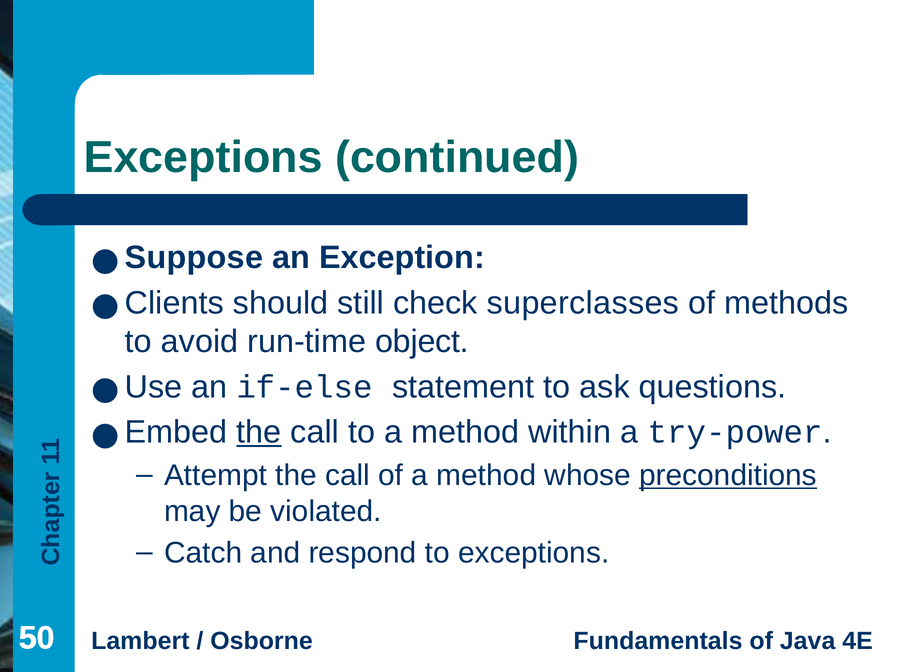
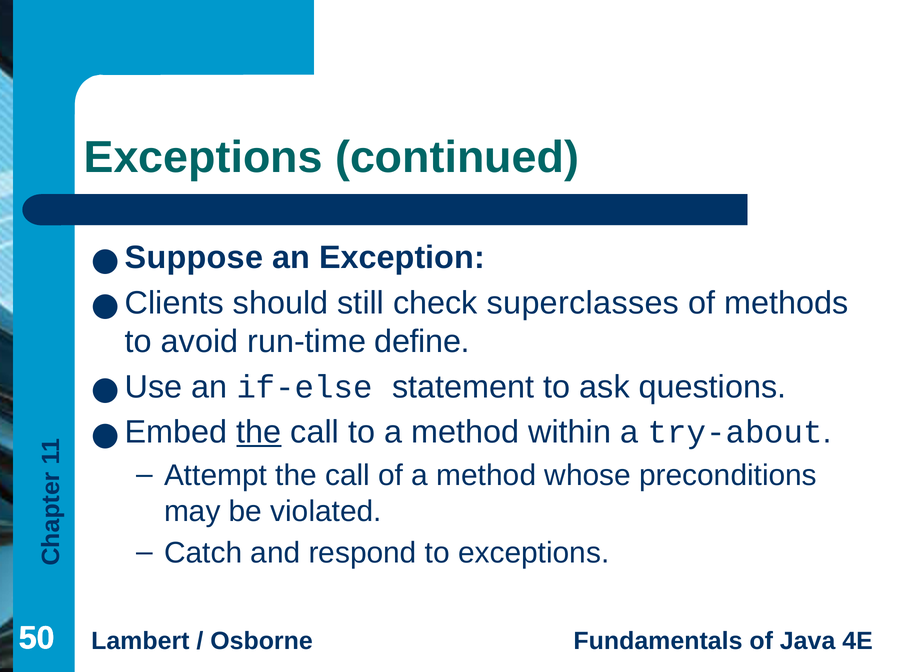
object: object -> define
try-power: try-power -> try-about
preconditions underline: present -> none
